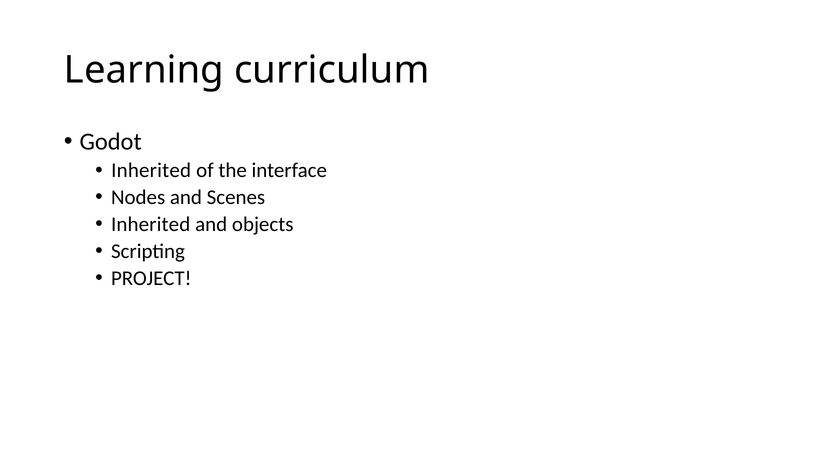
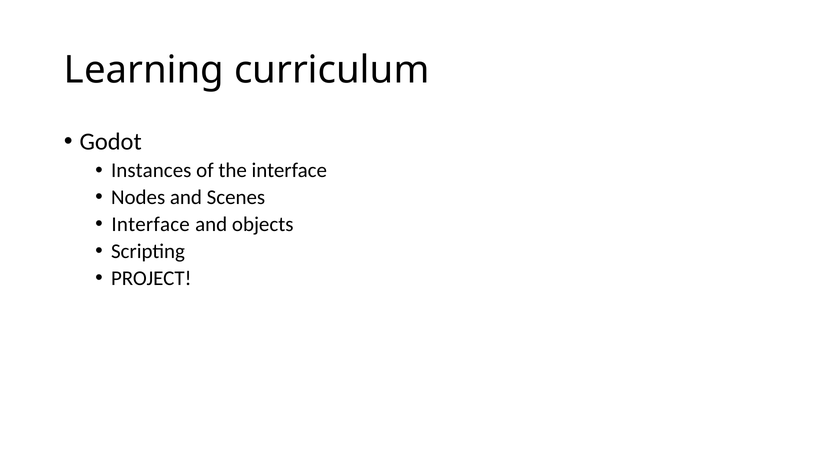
Inherited at (151, 171): Inherited -> Instances
Inherited at (151, 225): Inherited -> Interface
